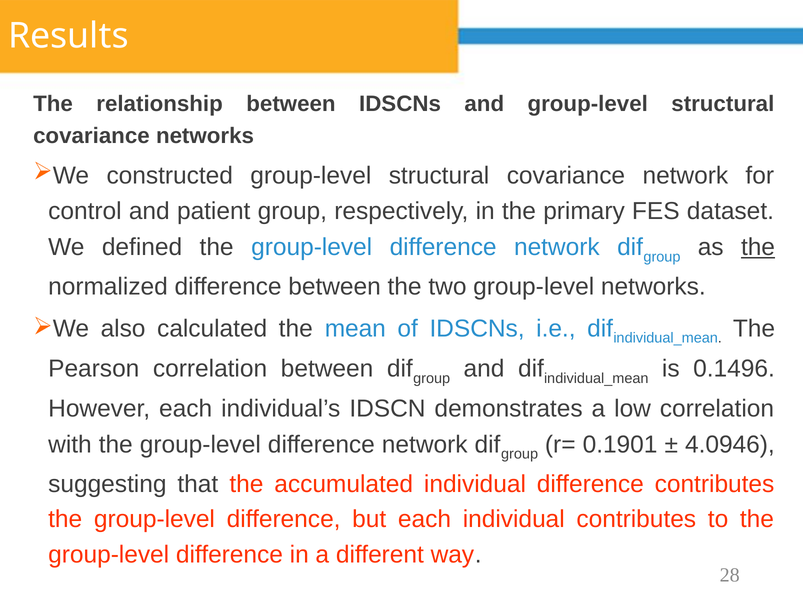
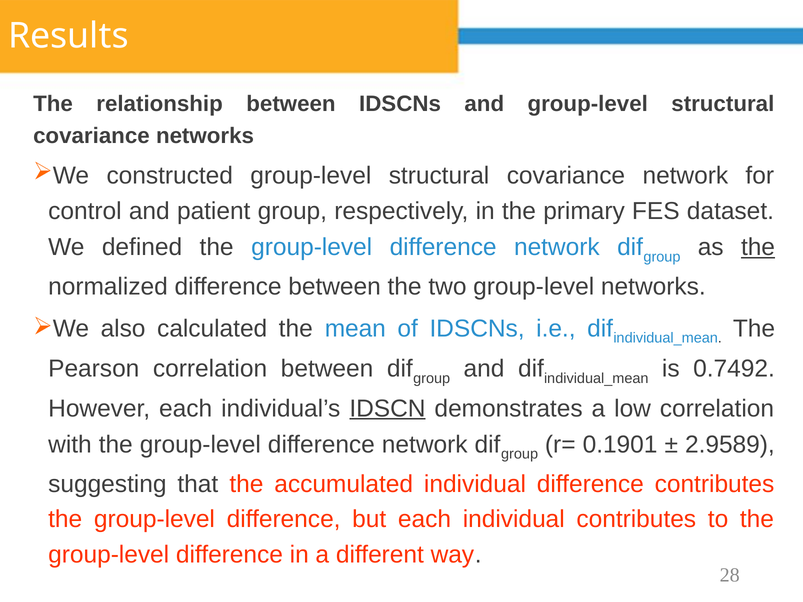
0.1496: 0.1496 -> 0.7492
IDSCN underline: none -> present
4.0946: 4.0946 -> 2.9589
